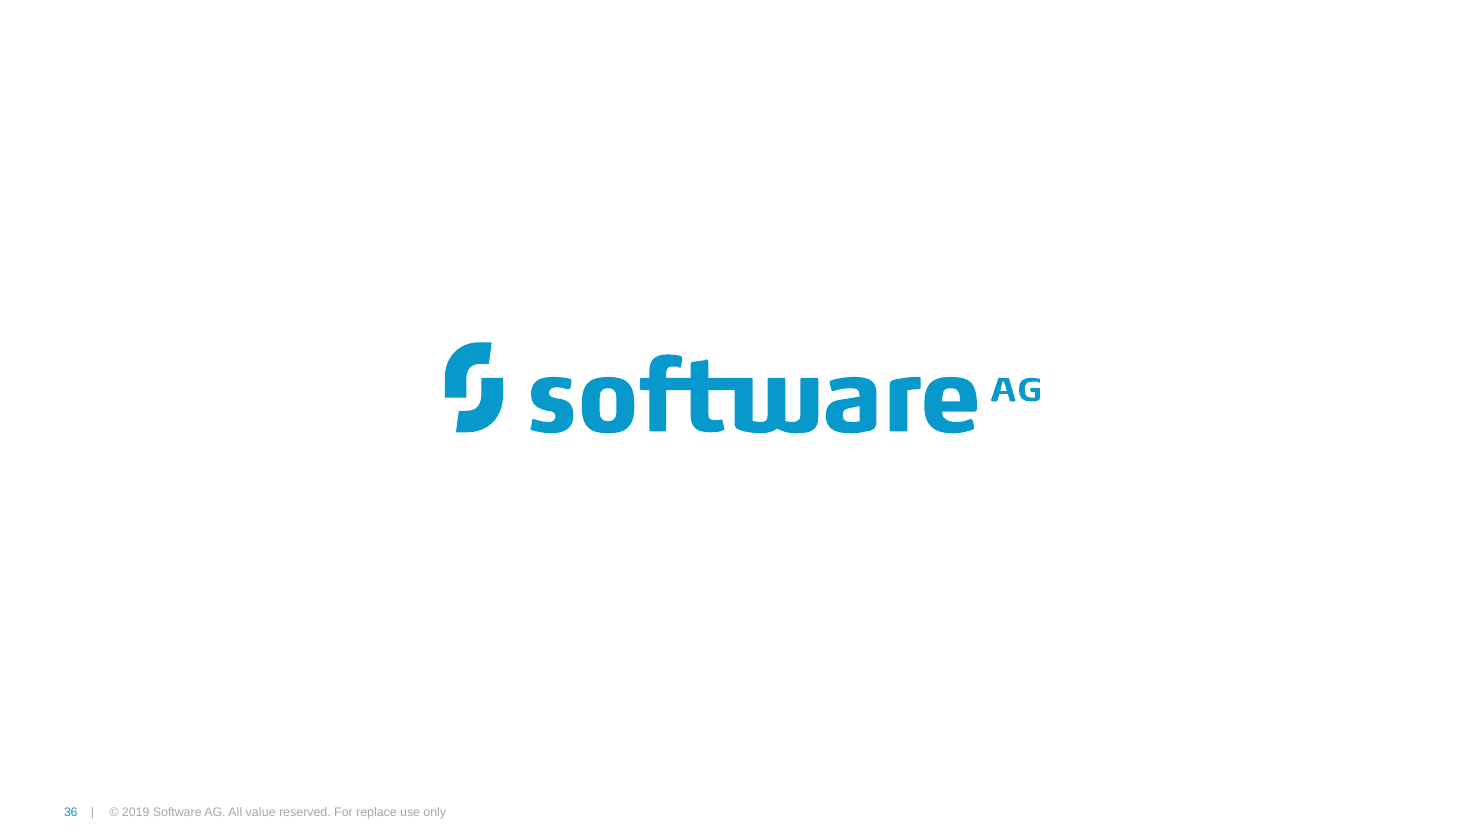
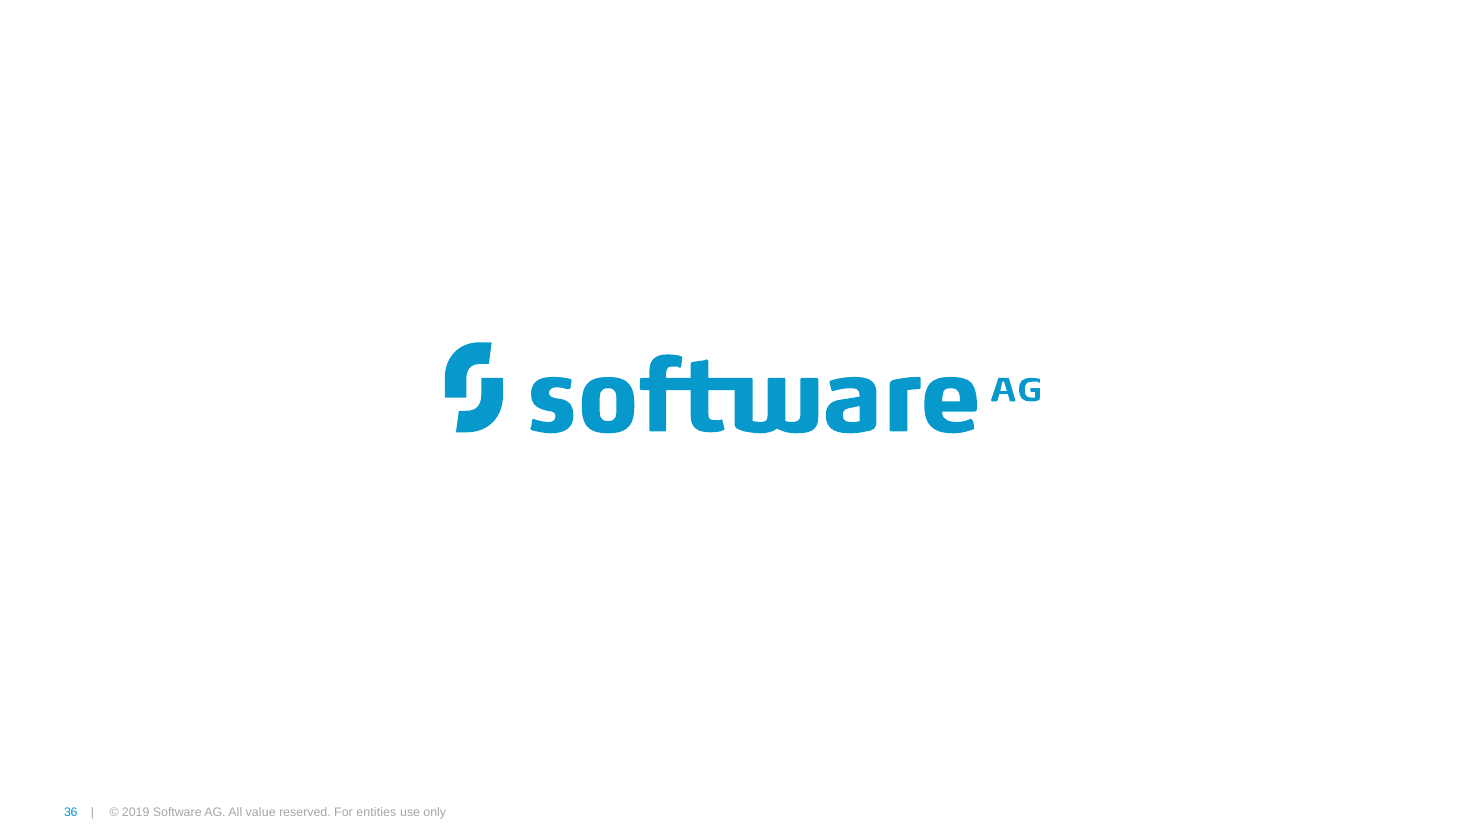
replace: replace -> entities
